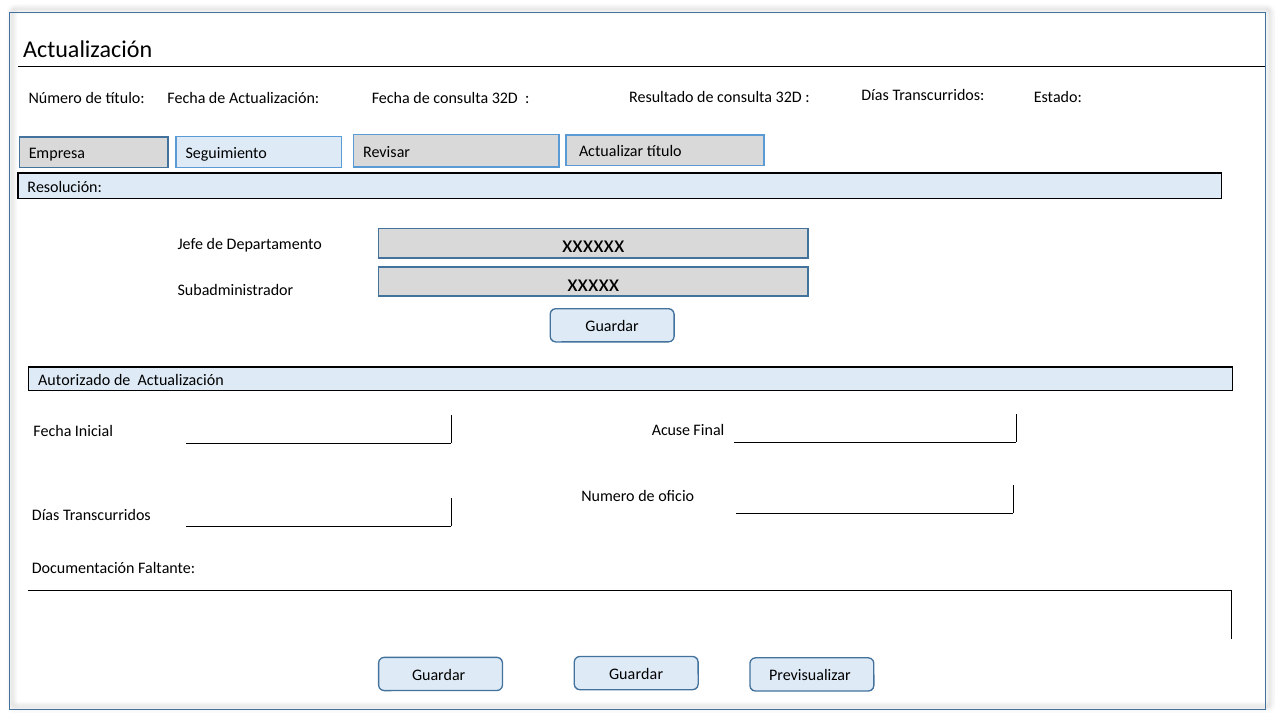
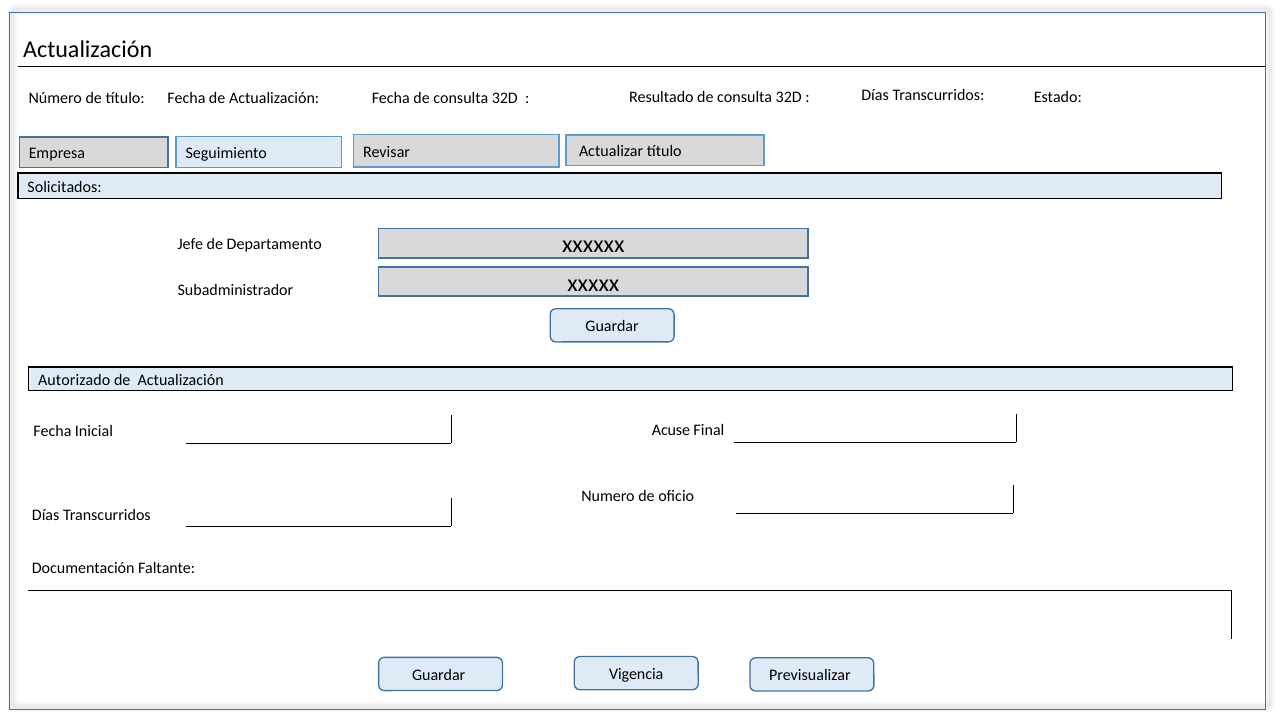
Resolución: Resolución -> Solicitados
Guardar at (636, 674): Guardar -> Vigencia
